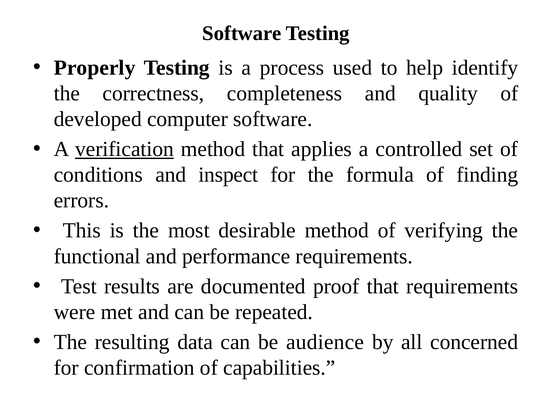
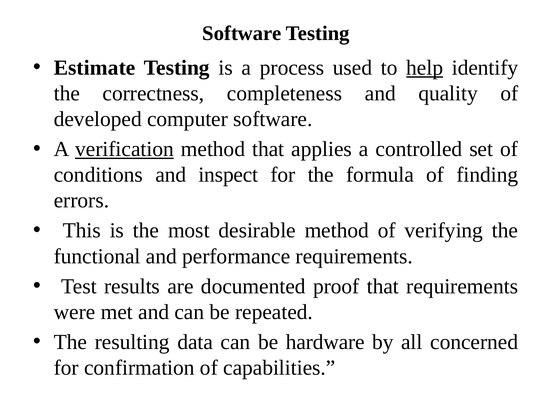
Properly: Properly -> Estimate
help underline: none -> present
audience: audience -> hardware
